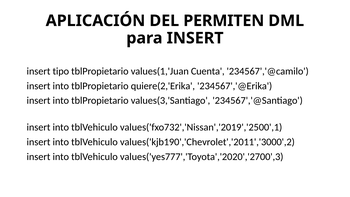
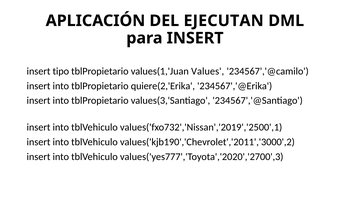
PERMITEN: PERMITEN -> EJECUTAN
Cuenta: Cuenta -> Values
